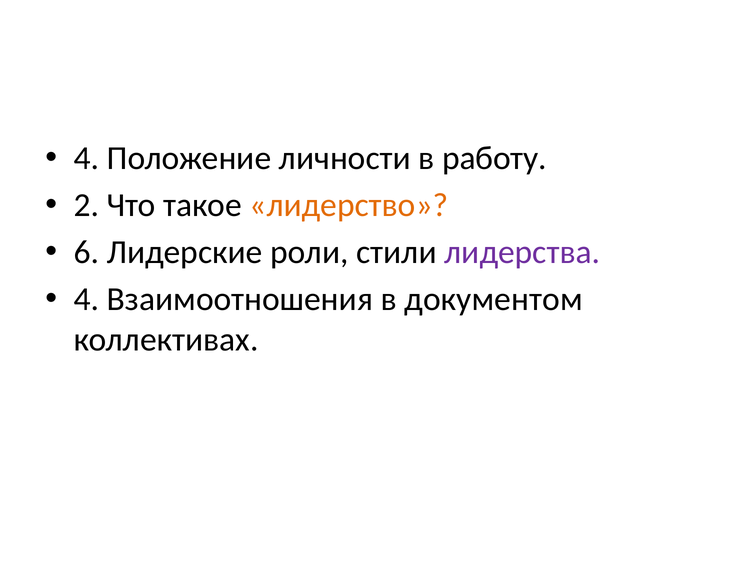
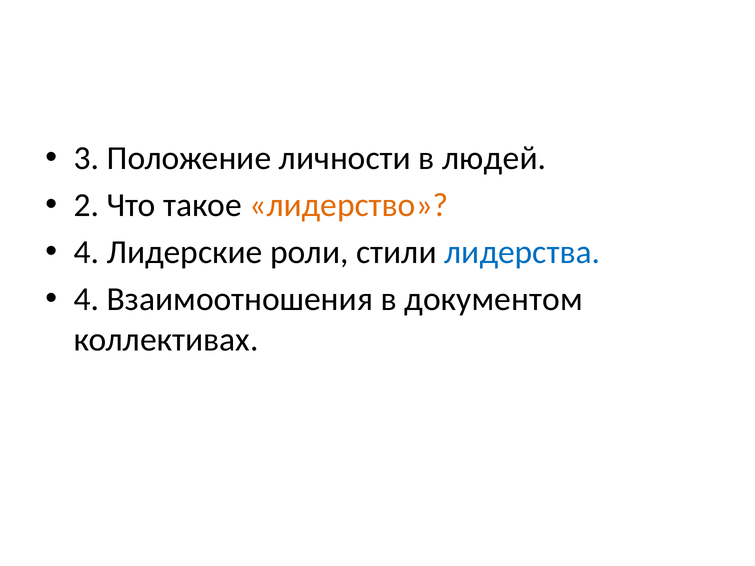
4 at (86, 158): 4 -> 3
работу: работу -> людей
6 at (86, 252): 6 -> 4
лидерства colour: purple -> blue
